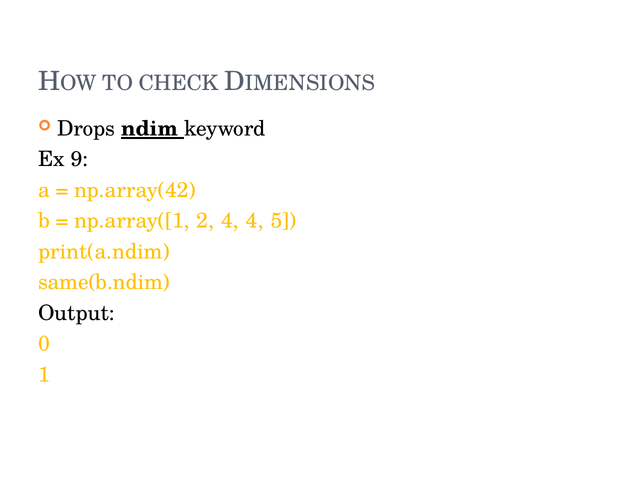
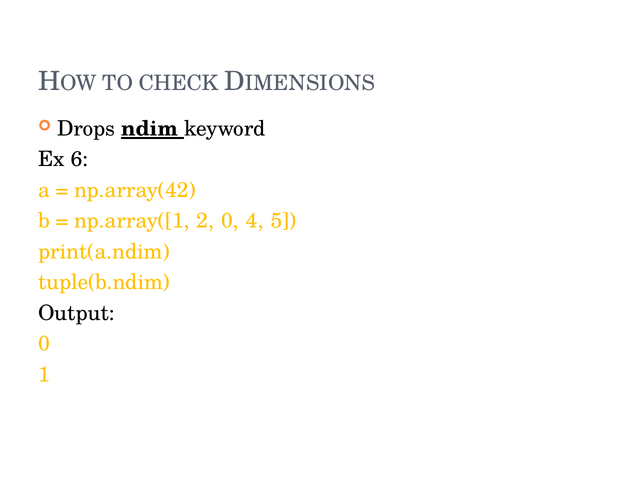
9: 9 -> 6
2 4: 4 -> 0
same(b.ndim: same(b.ndim -> tuple(b.ndim
